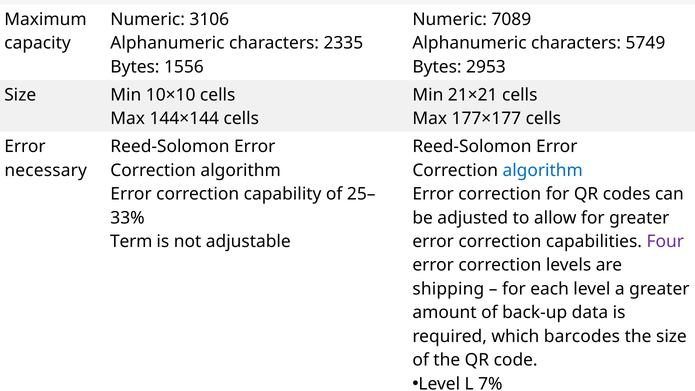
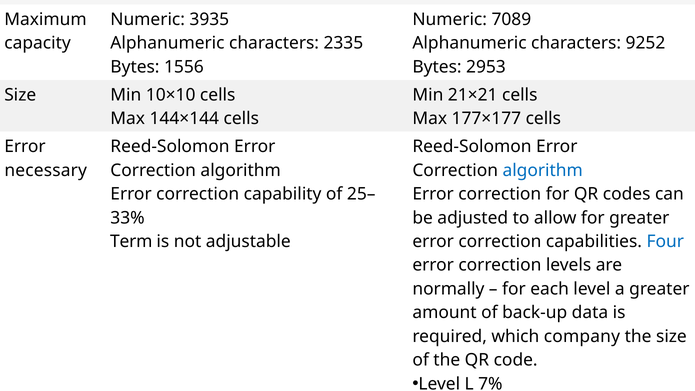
3106: 3106 -> 3935
5749: 5749 -> 9252
Four colour: purple -> blue
shipping: shipping -> normally
barcodes: barcodes -> company
